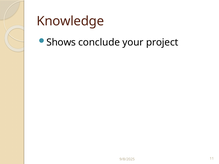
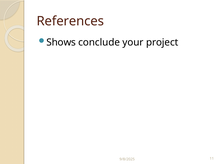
Knowledge: Knowledge -> References
